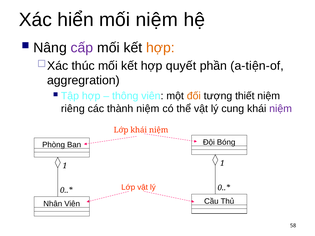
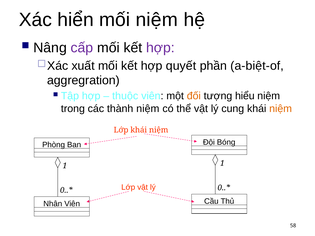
hợp at (161, 48) colour: orange -> purple
thúc: thúc -> xuất
a-tiện-of: a-tiện-of -> a-biệt-of
thông: thông -> thuộc
thiết: thiết -> hiểu
riêng: riêng -> trong
niệm at (281, 109) colour: purple -> orange
